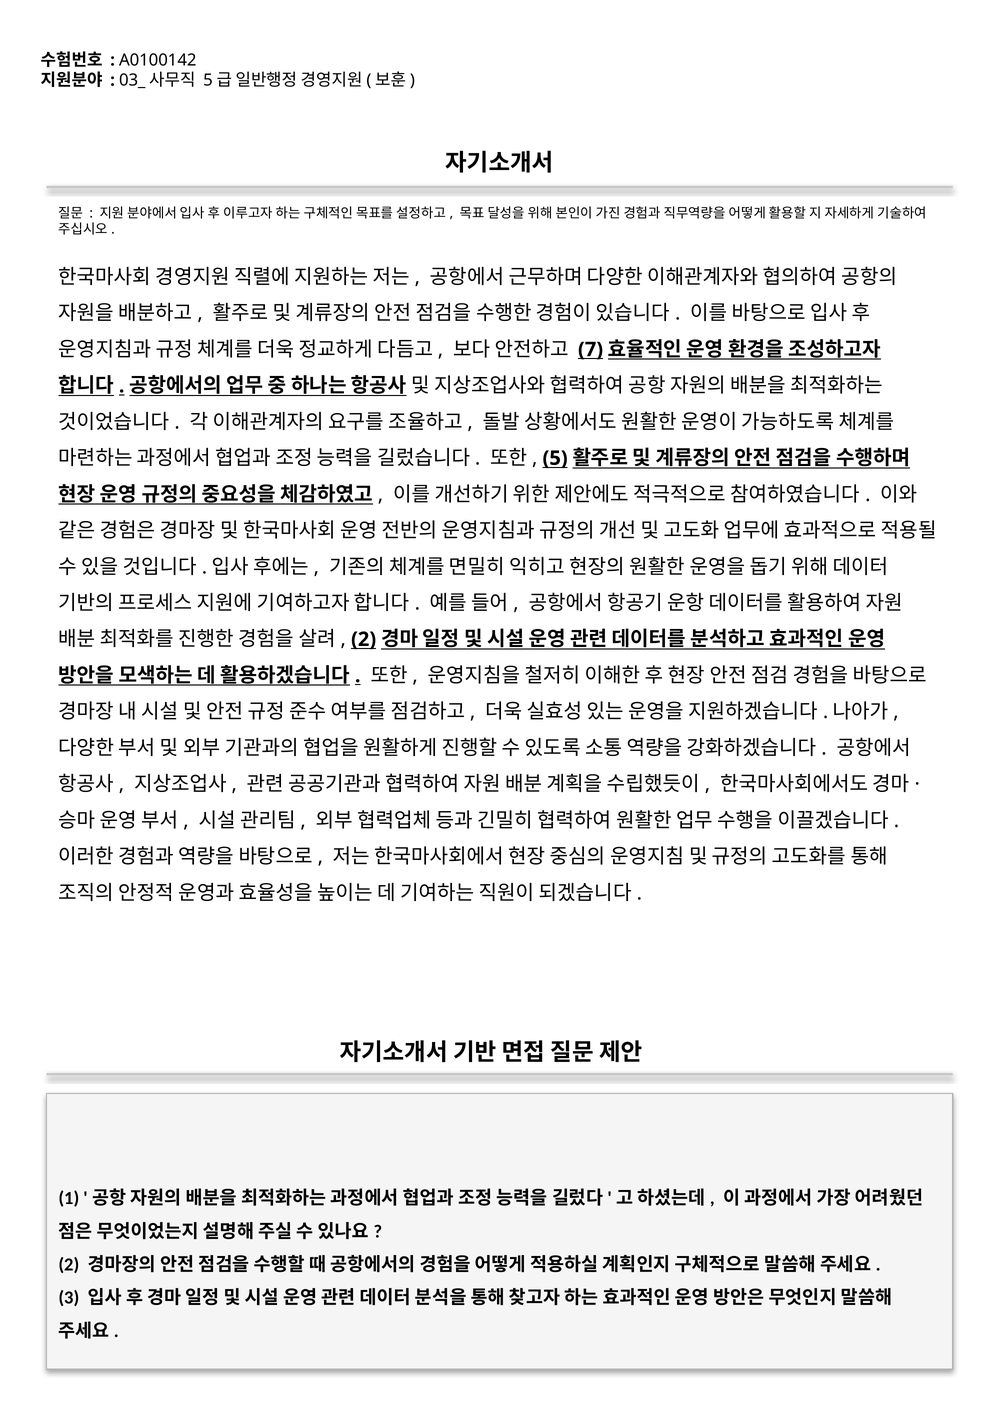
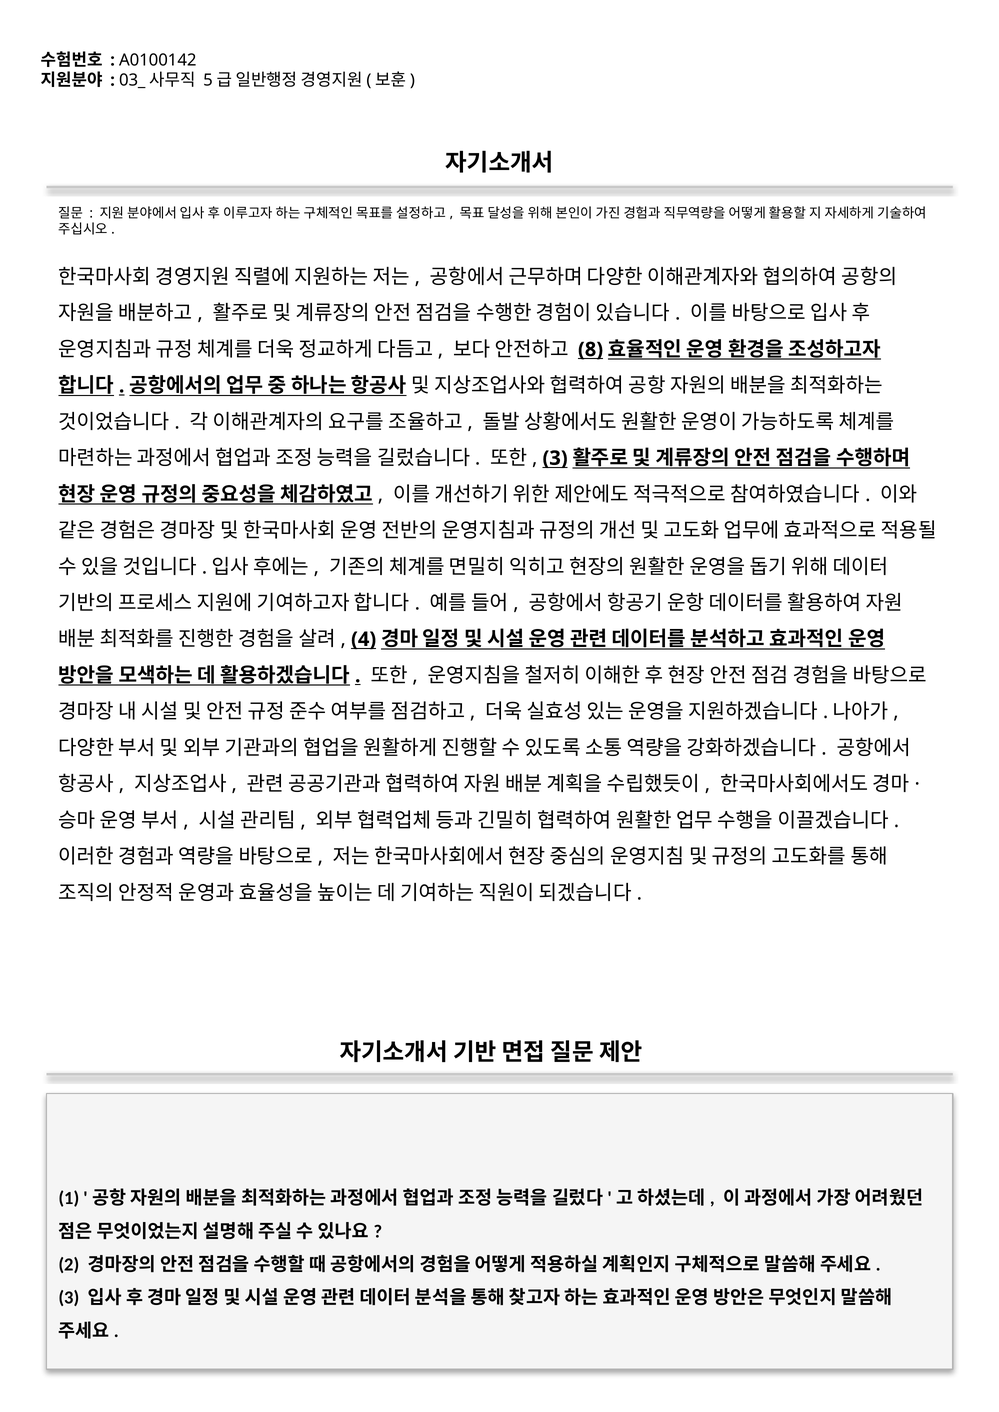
7: 7 -> 8
5 at (555, 458): 5 -> 3
2 at (364, 640): 2 -> 4
